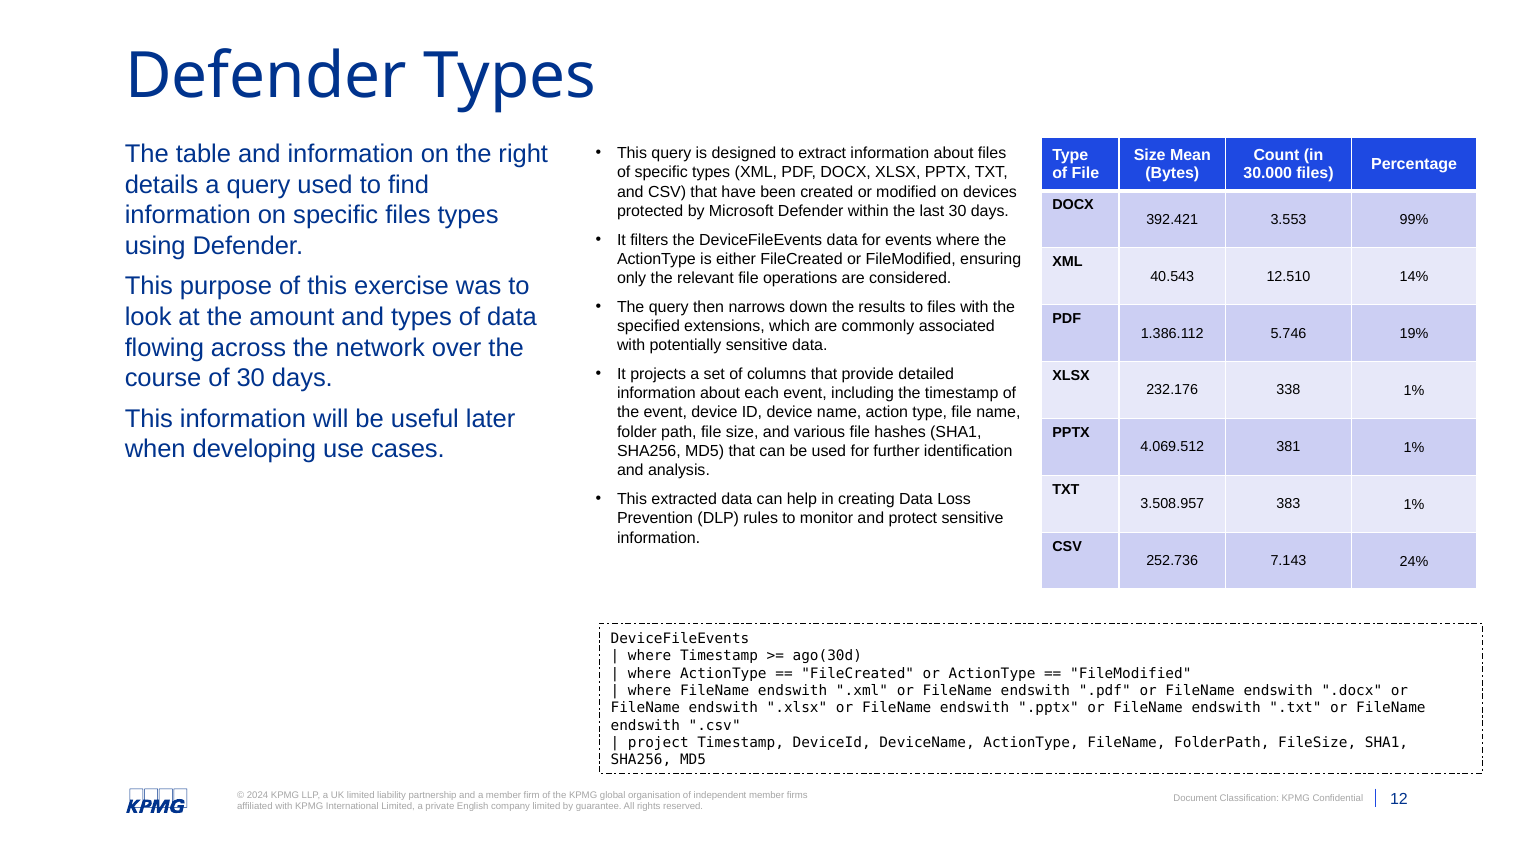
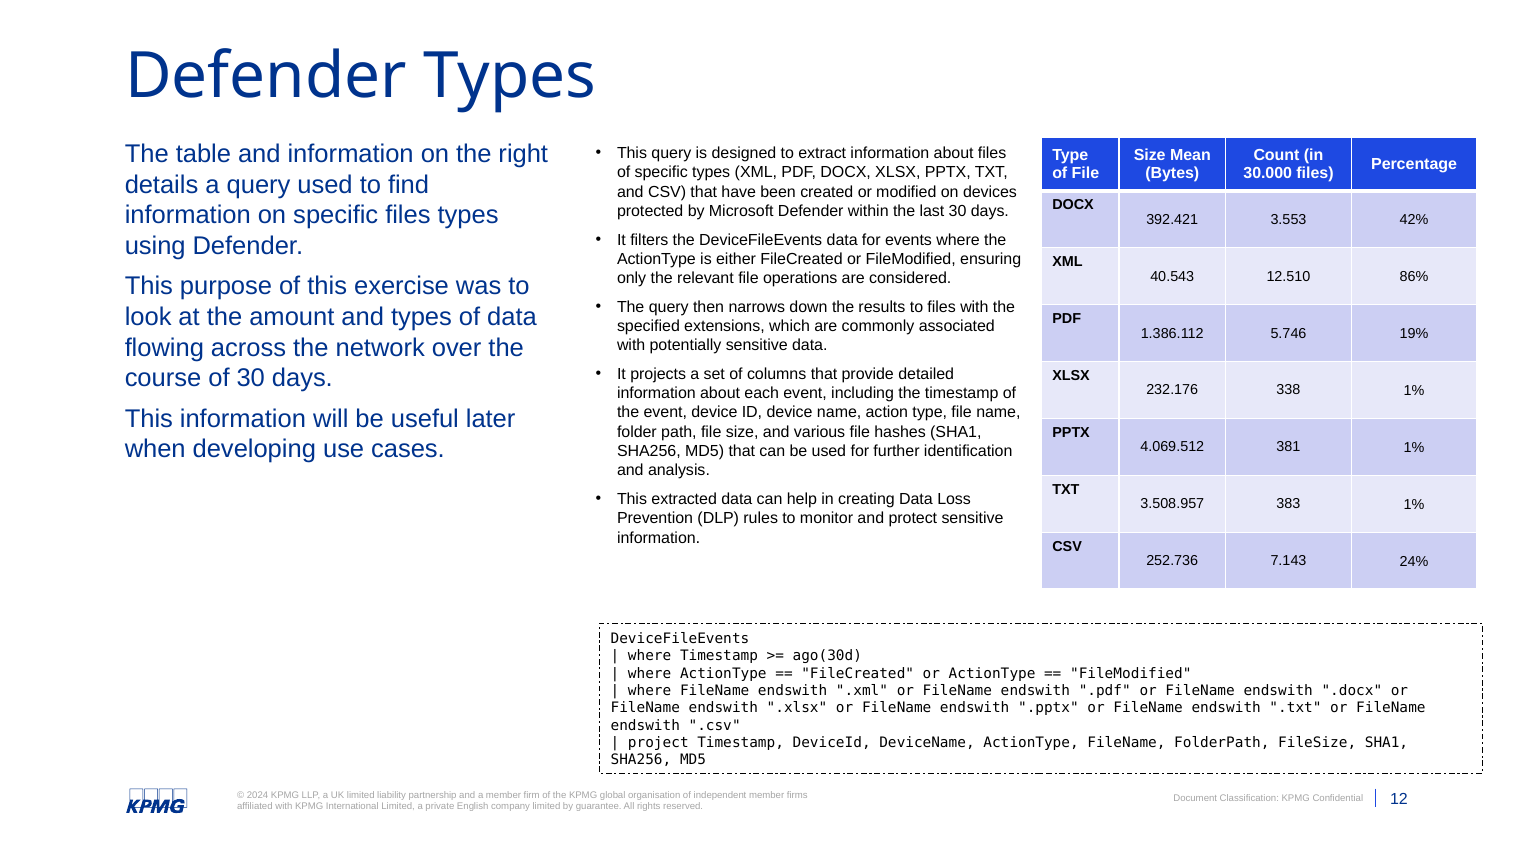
99%: 99% -> 42%
14%: 14% -> 86%
